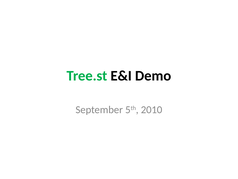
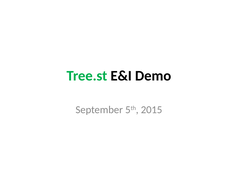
2010: 2010 -> 2015
